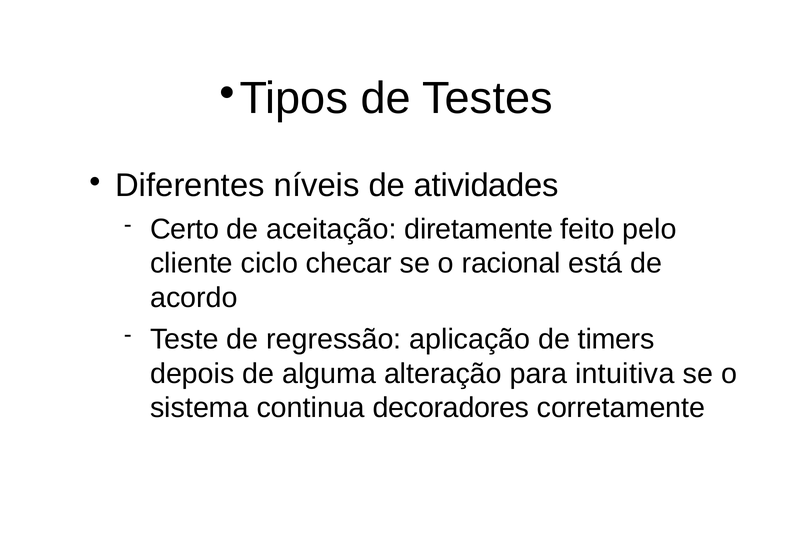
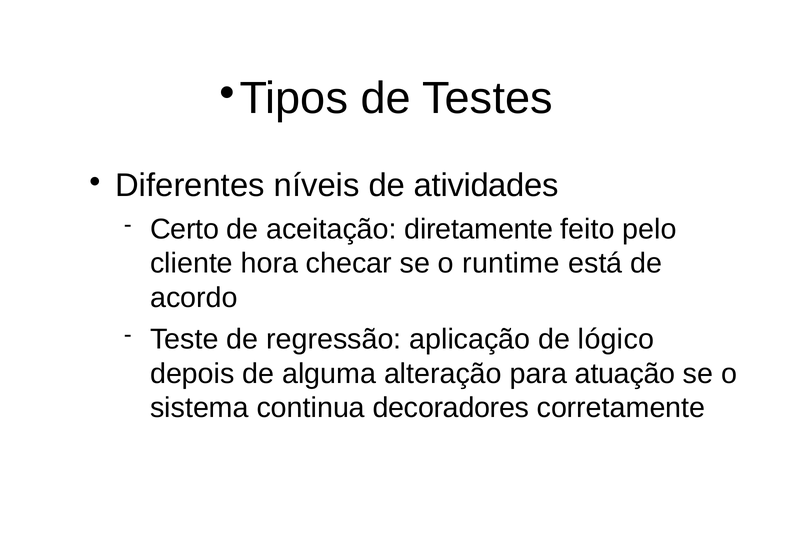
ciclo: ciclo -> hora
racional: racional -> runtime
timers: timers -> lógico
intuitiva: intuitiva -> atuação
